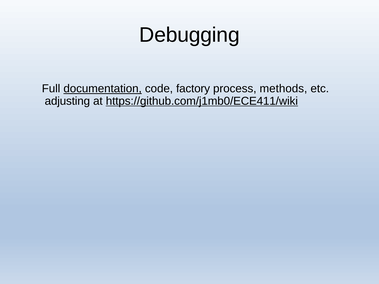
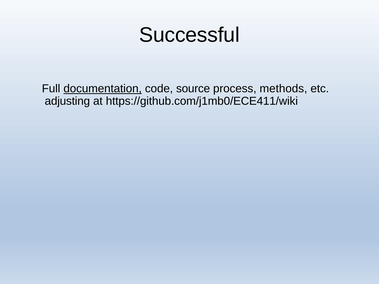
Debugging: Debugging -> Successful
factory: factory -> source
https://github.com/j1mb0/ECE411/wiki underline: present -> none
